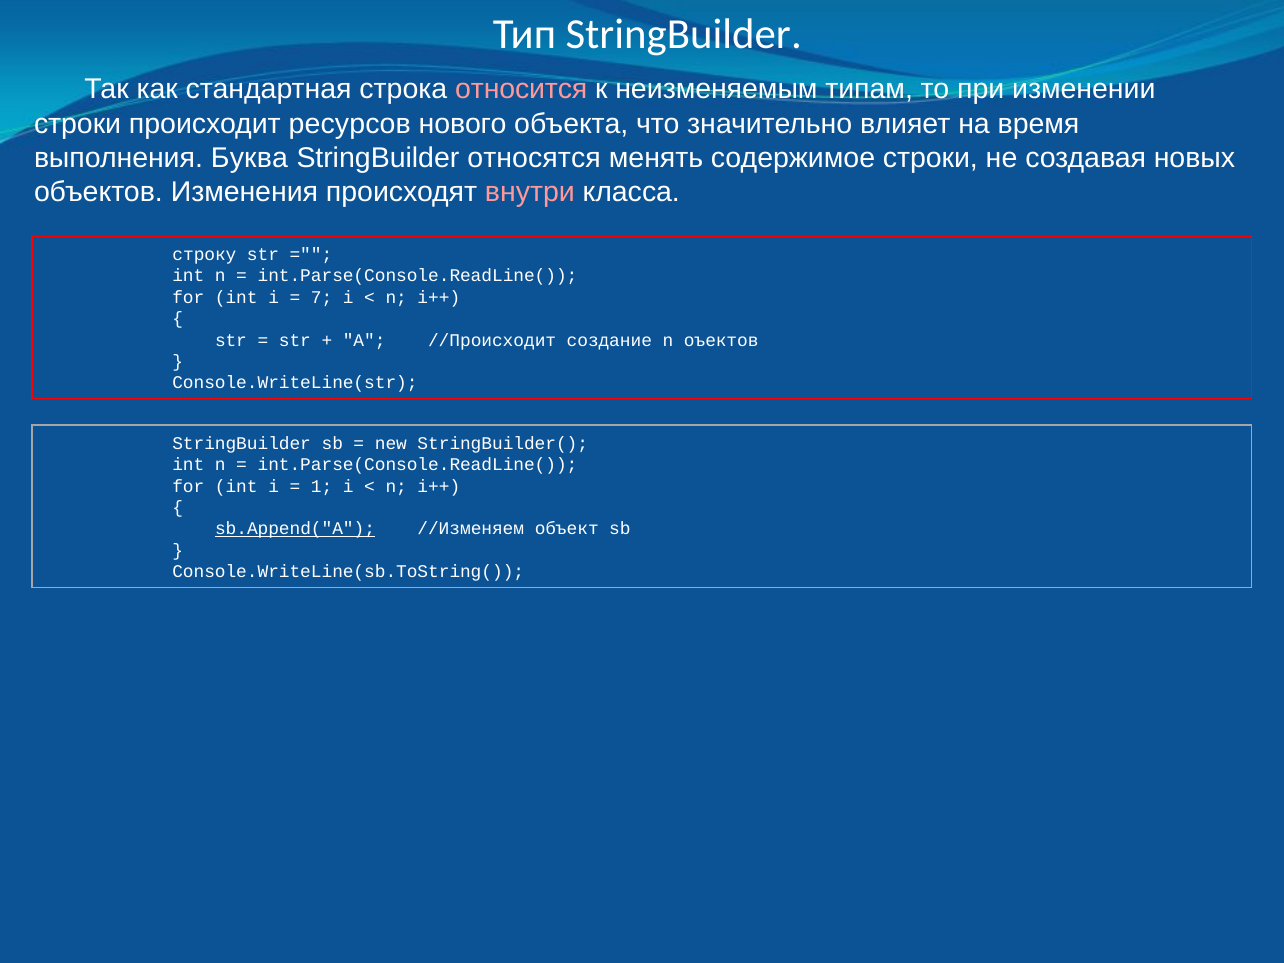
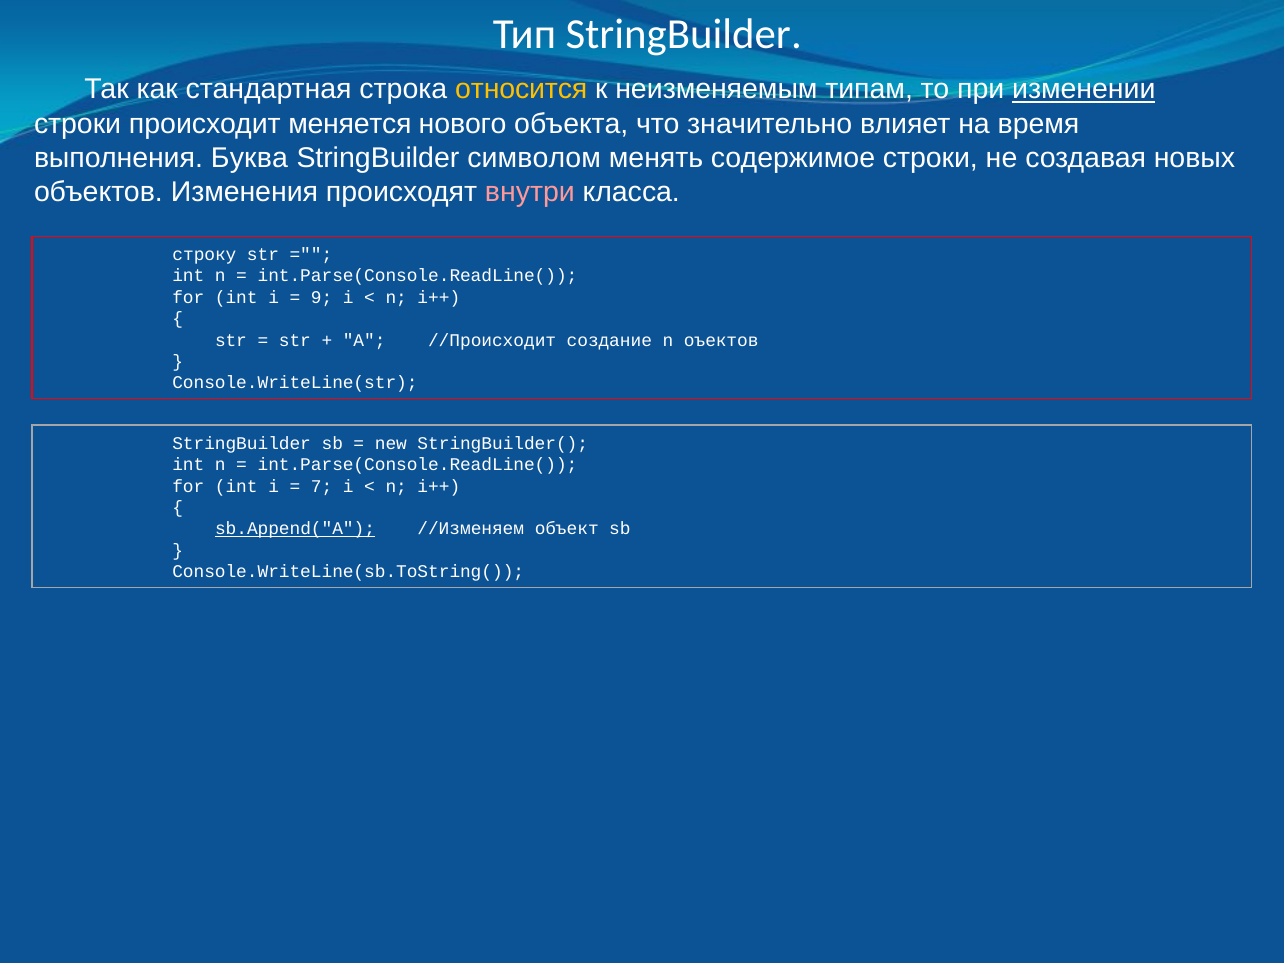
относится colour: pink -> yellow
изменении underline: none -> present
ресурсов: ресурсов -> меняется
относятся: относятся -> символом
7: 7 -> 9
1: 1 -> 7
